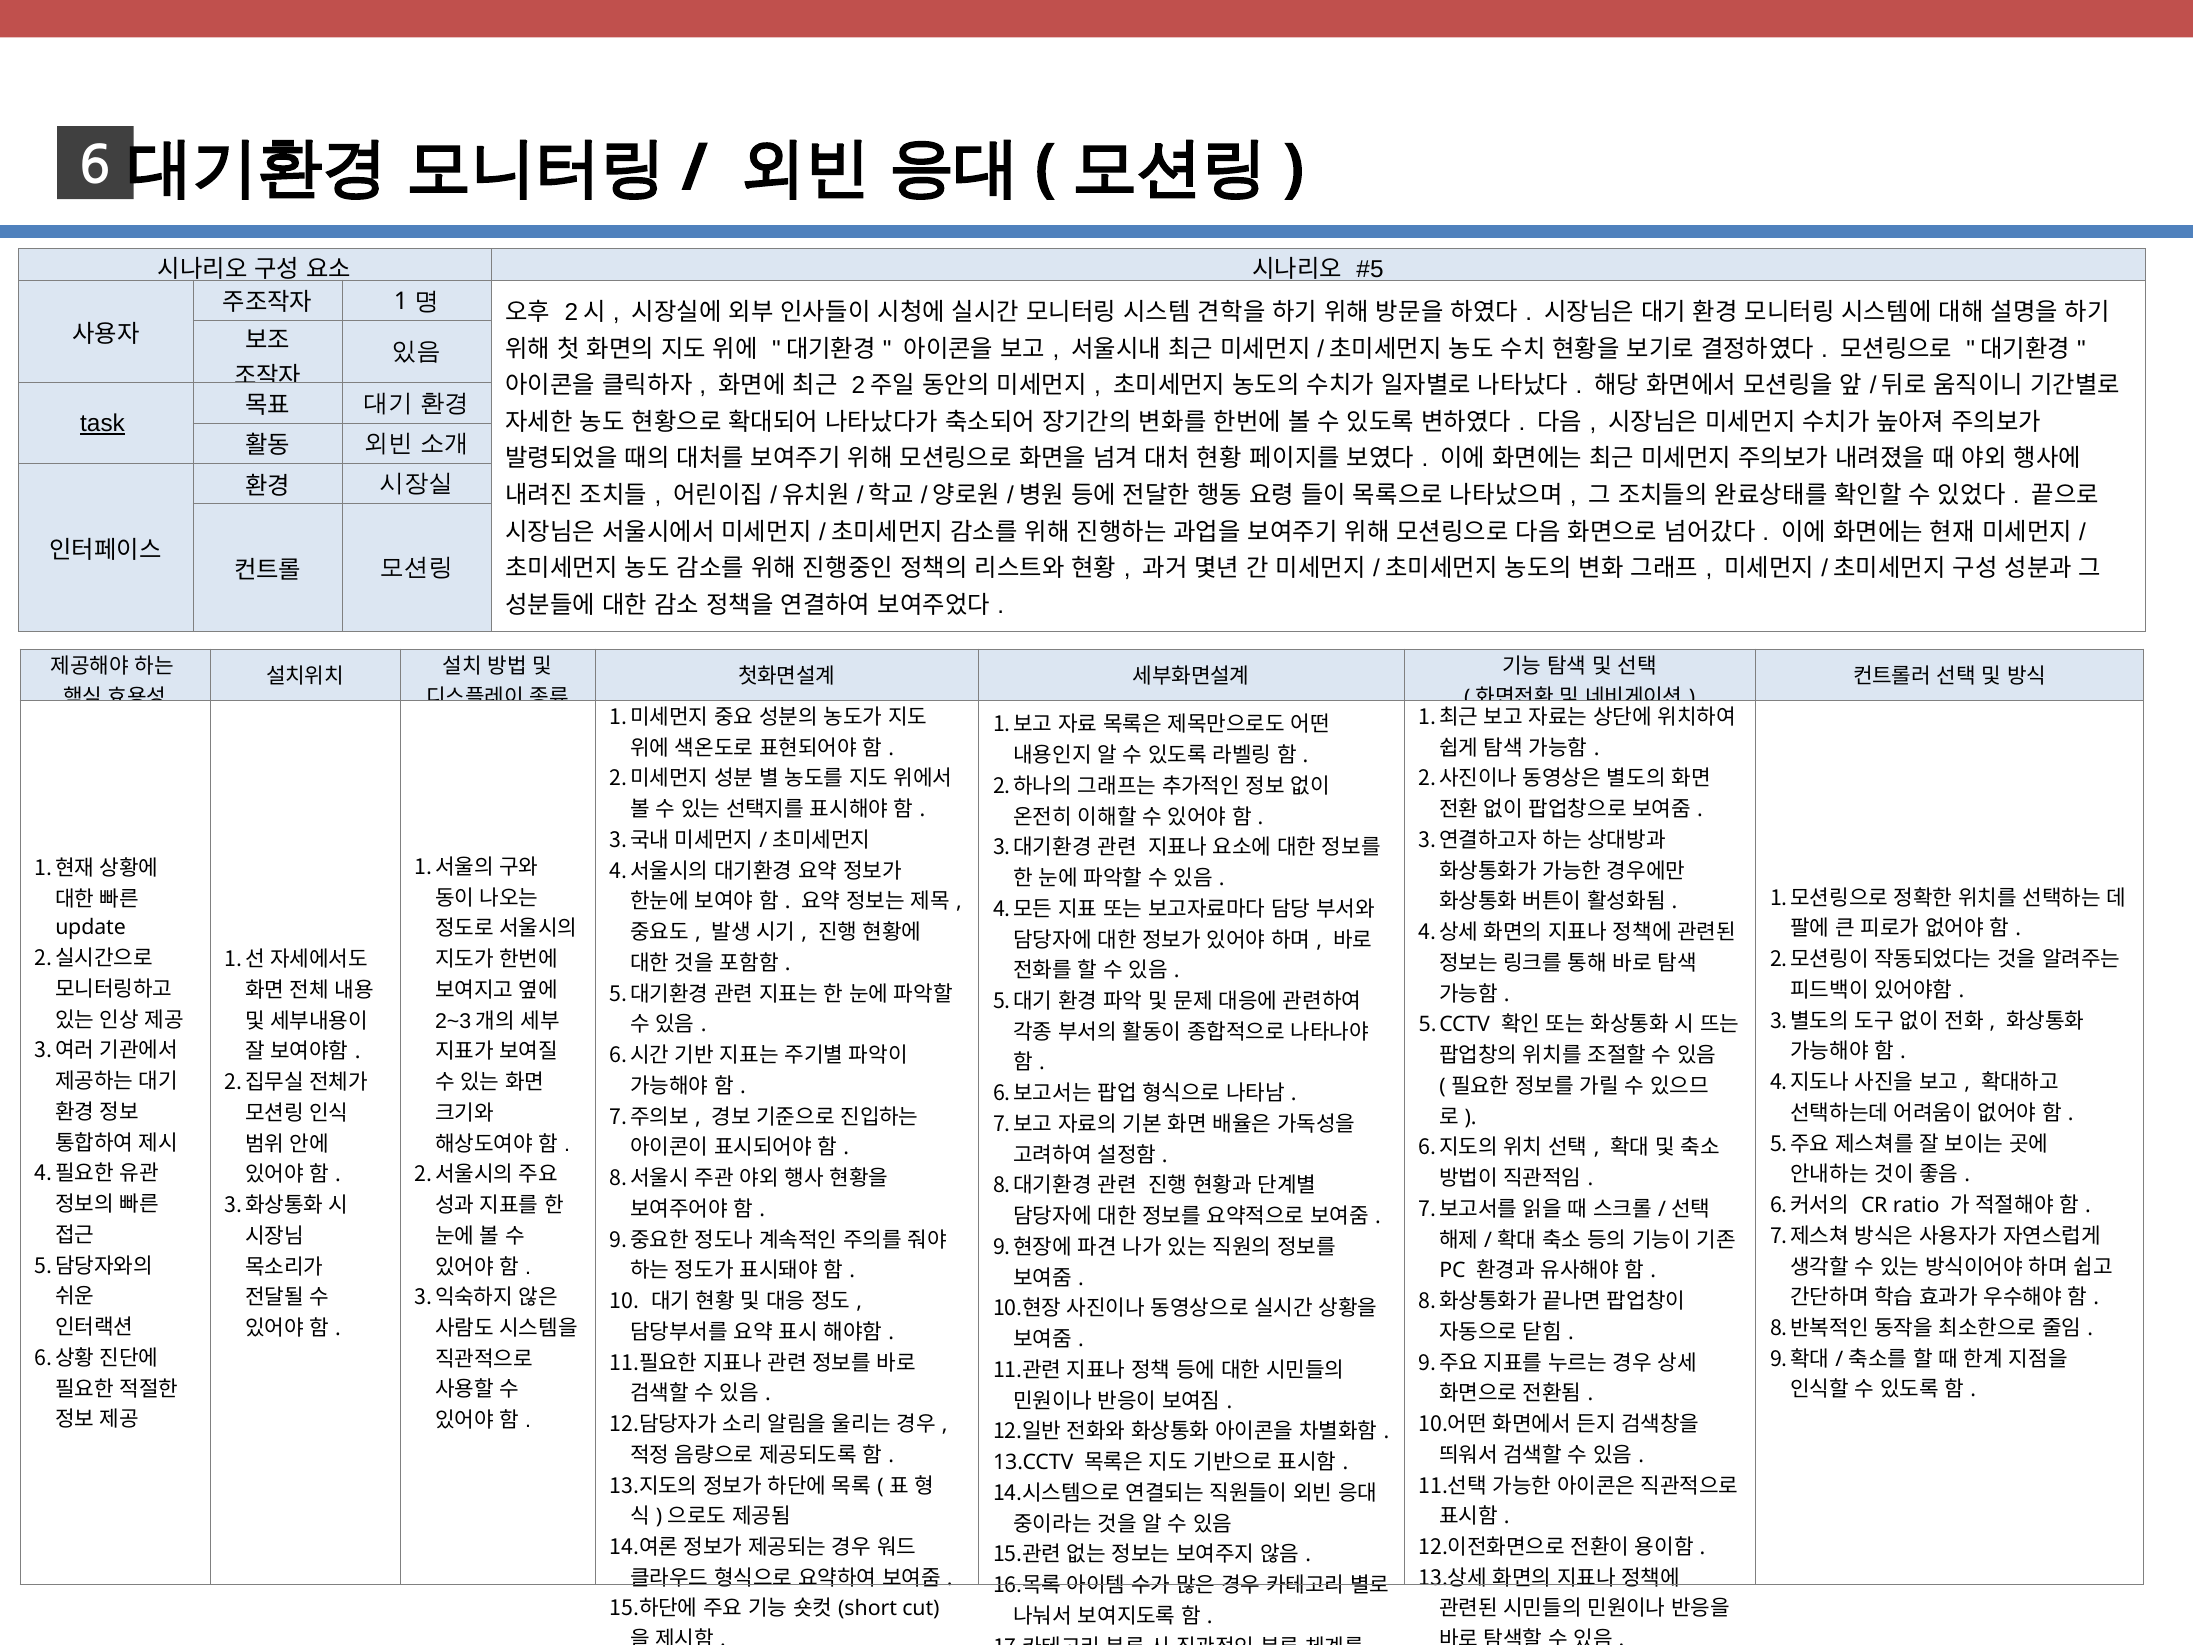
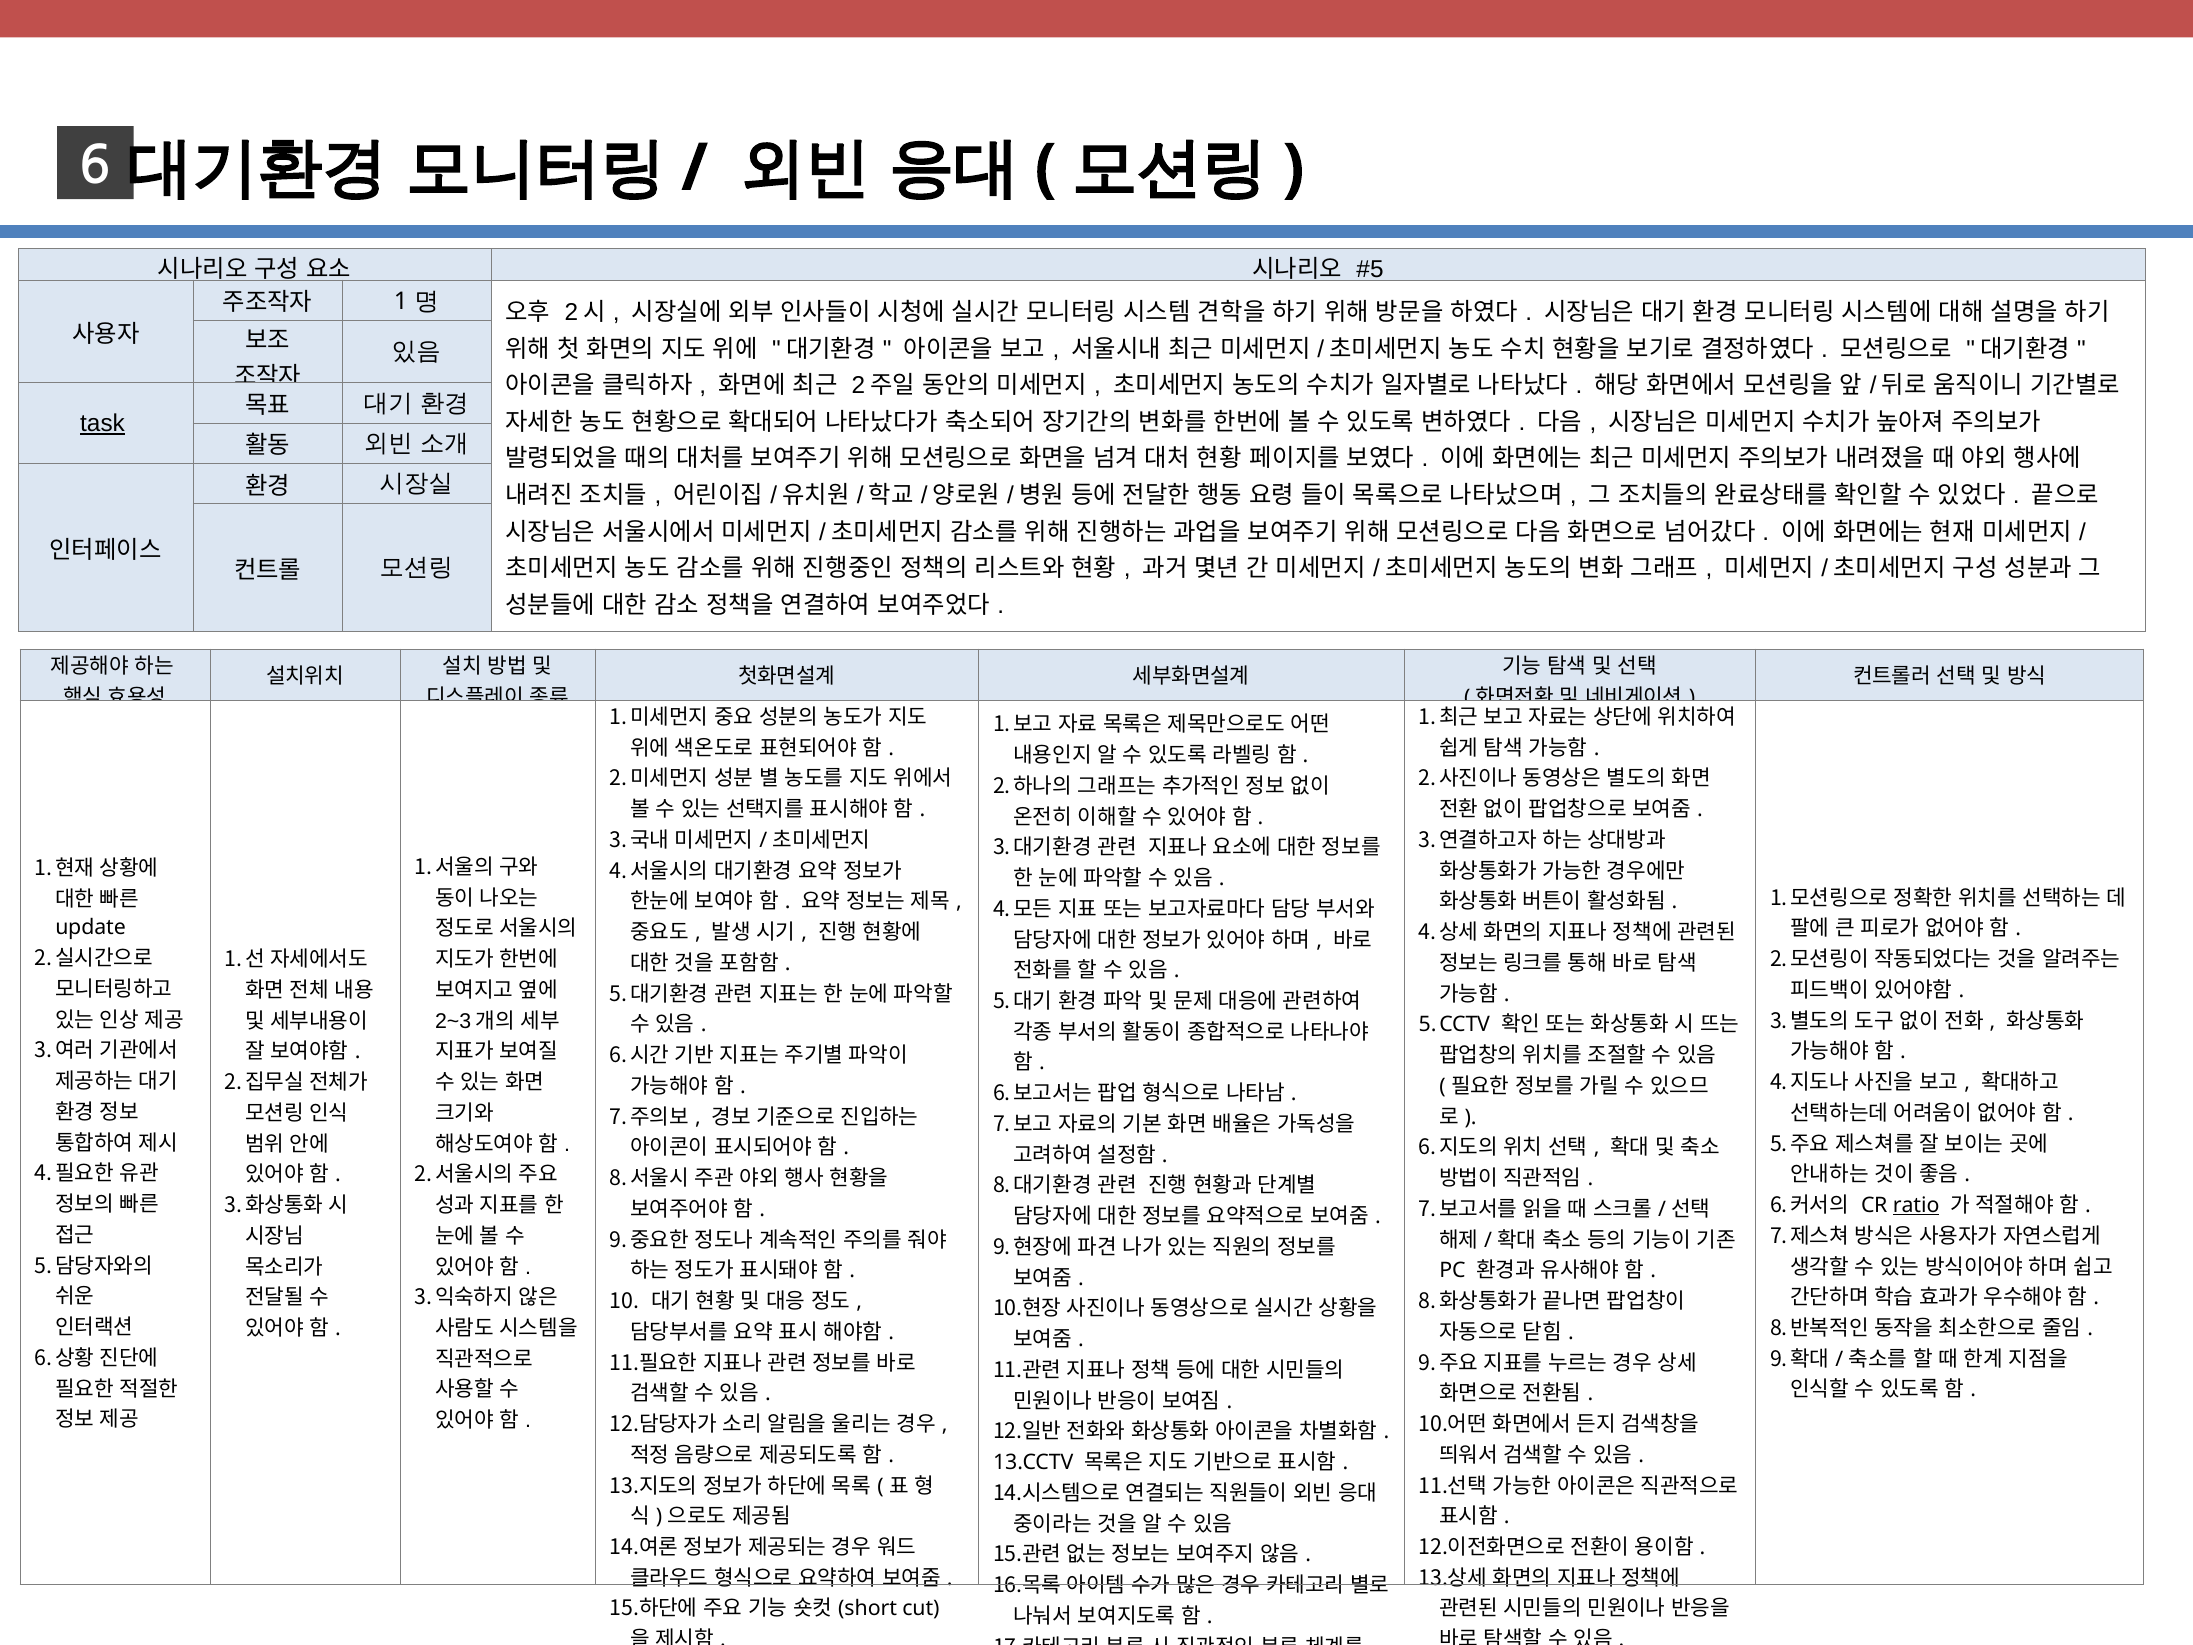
ratio underline: none -> present
